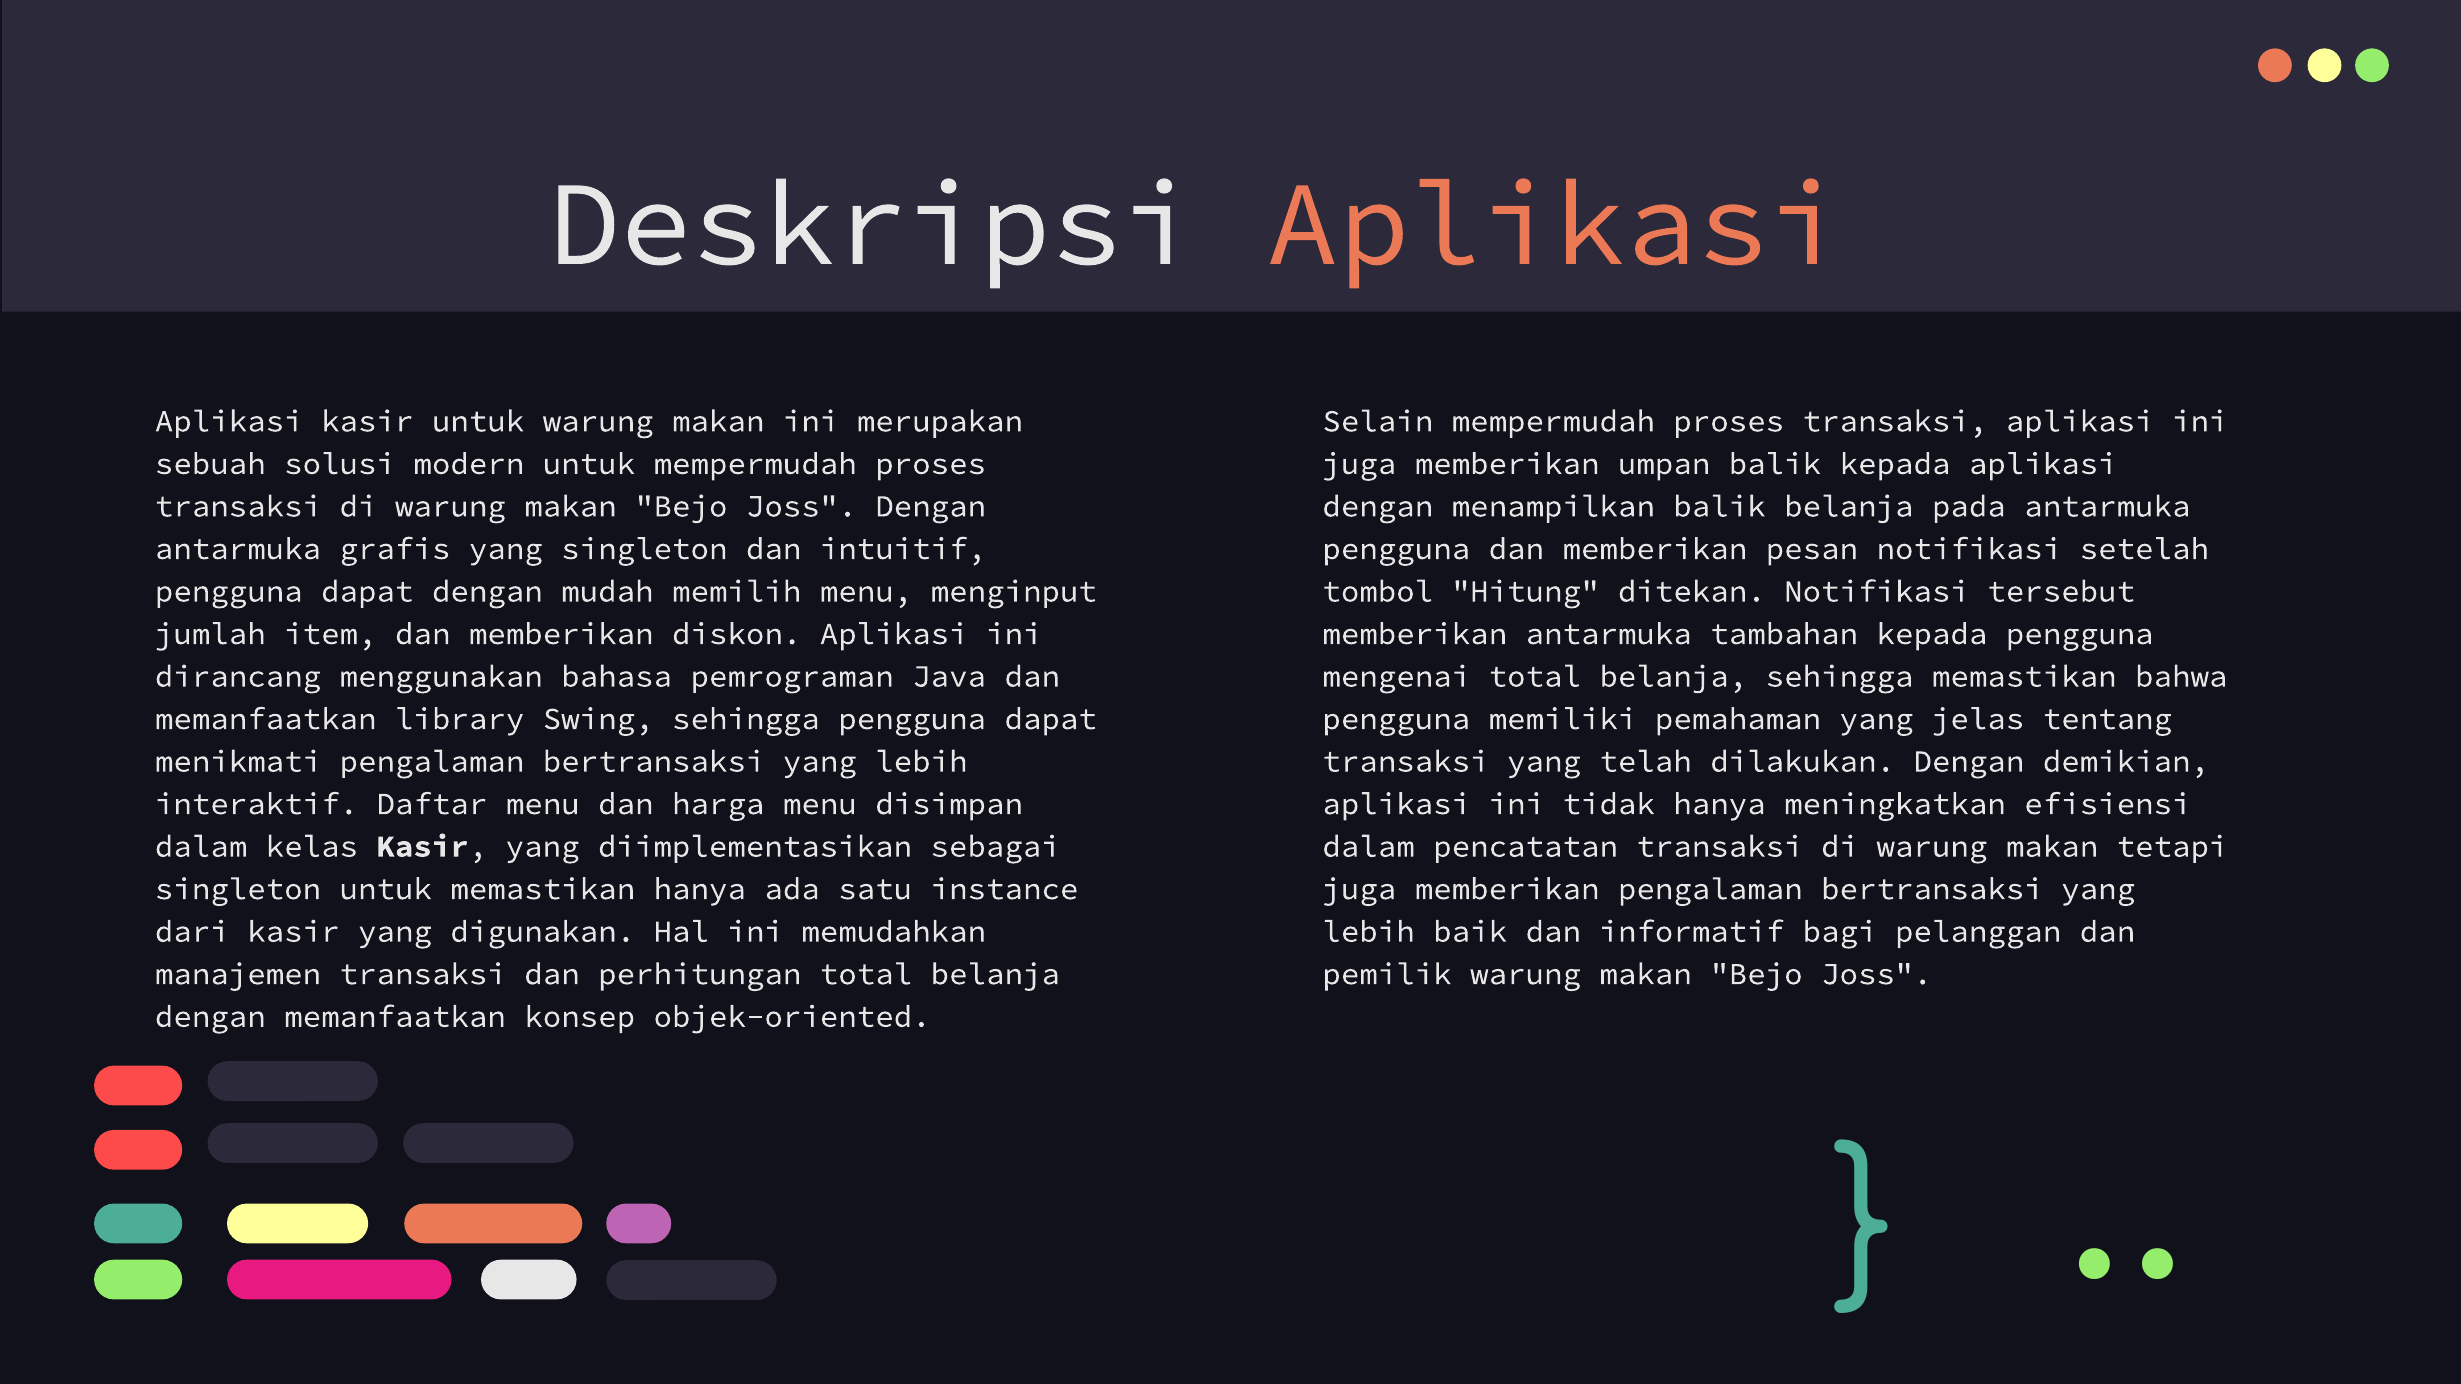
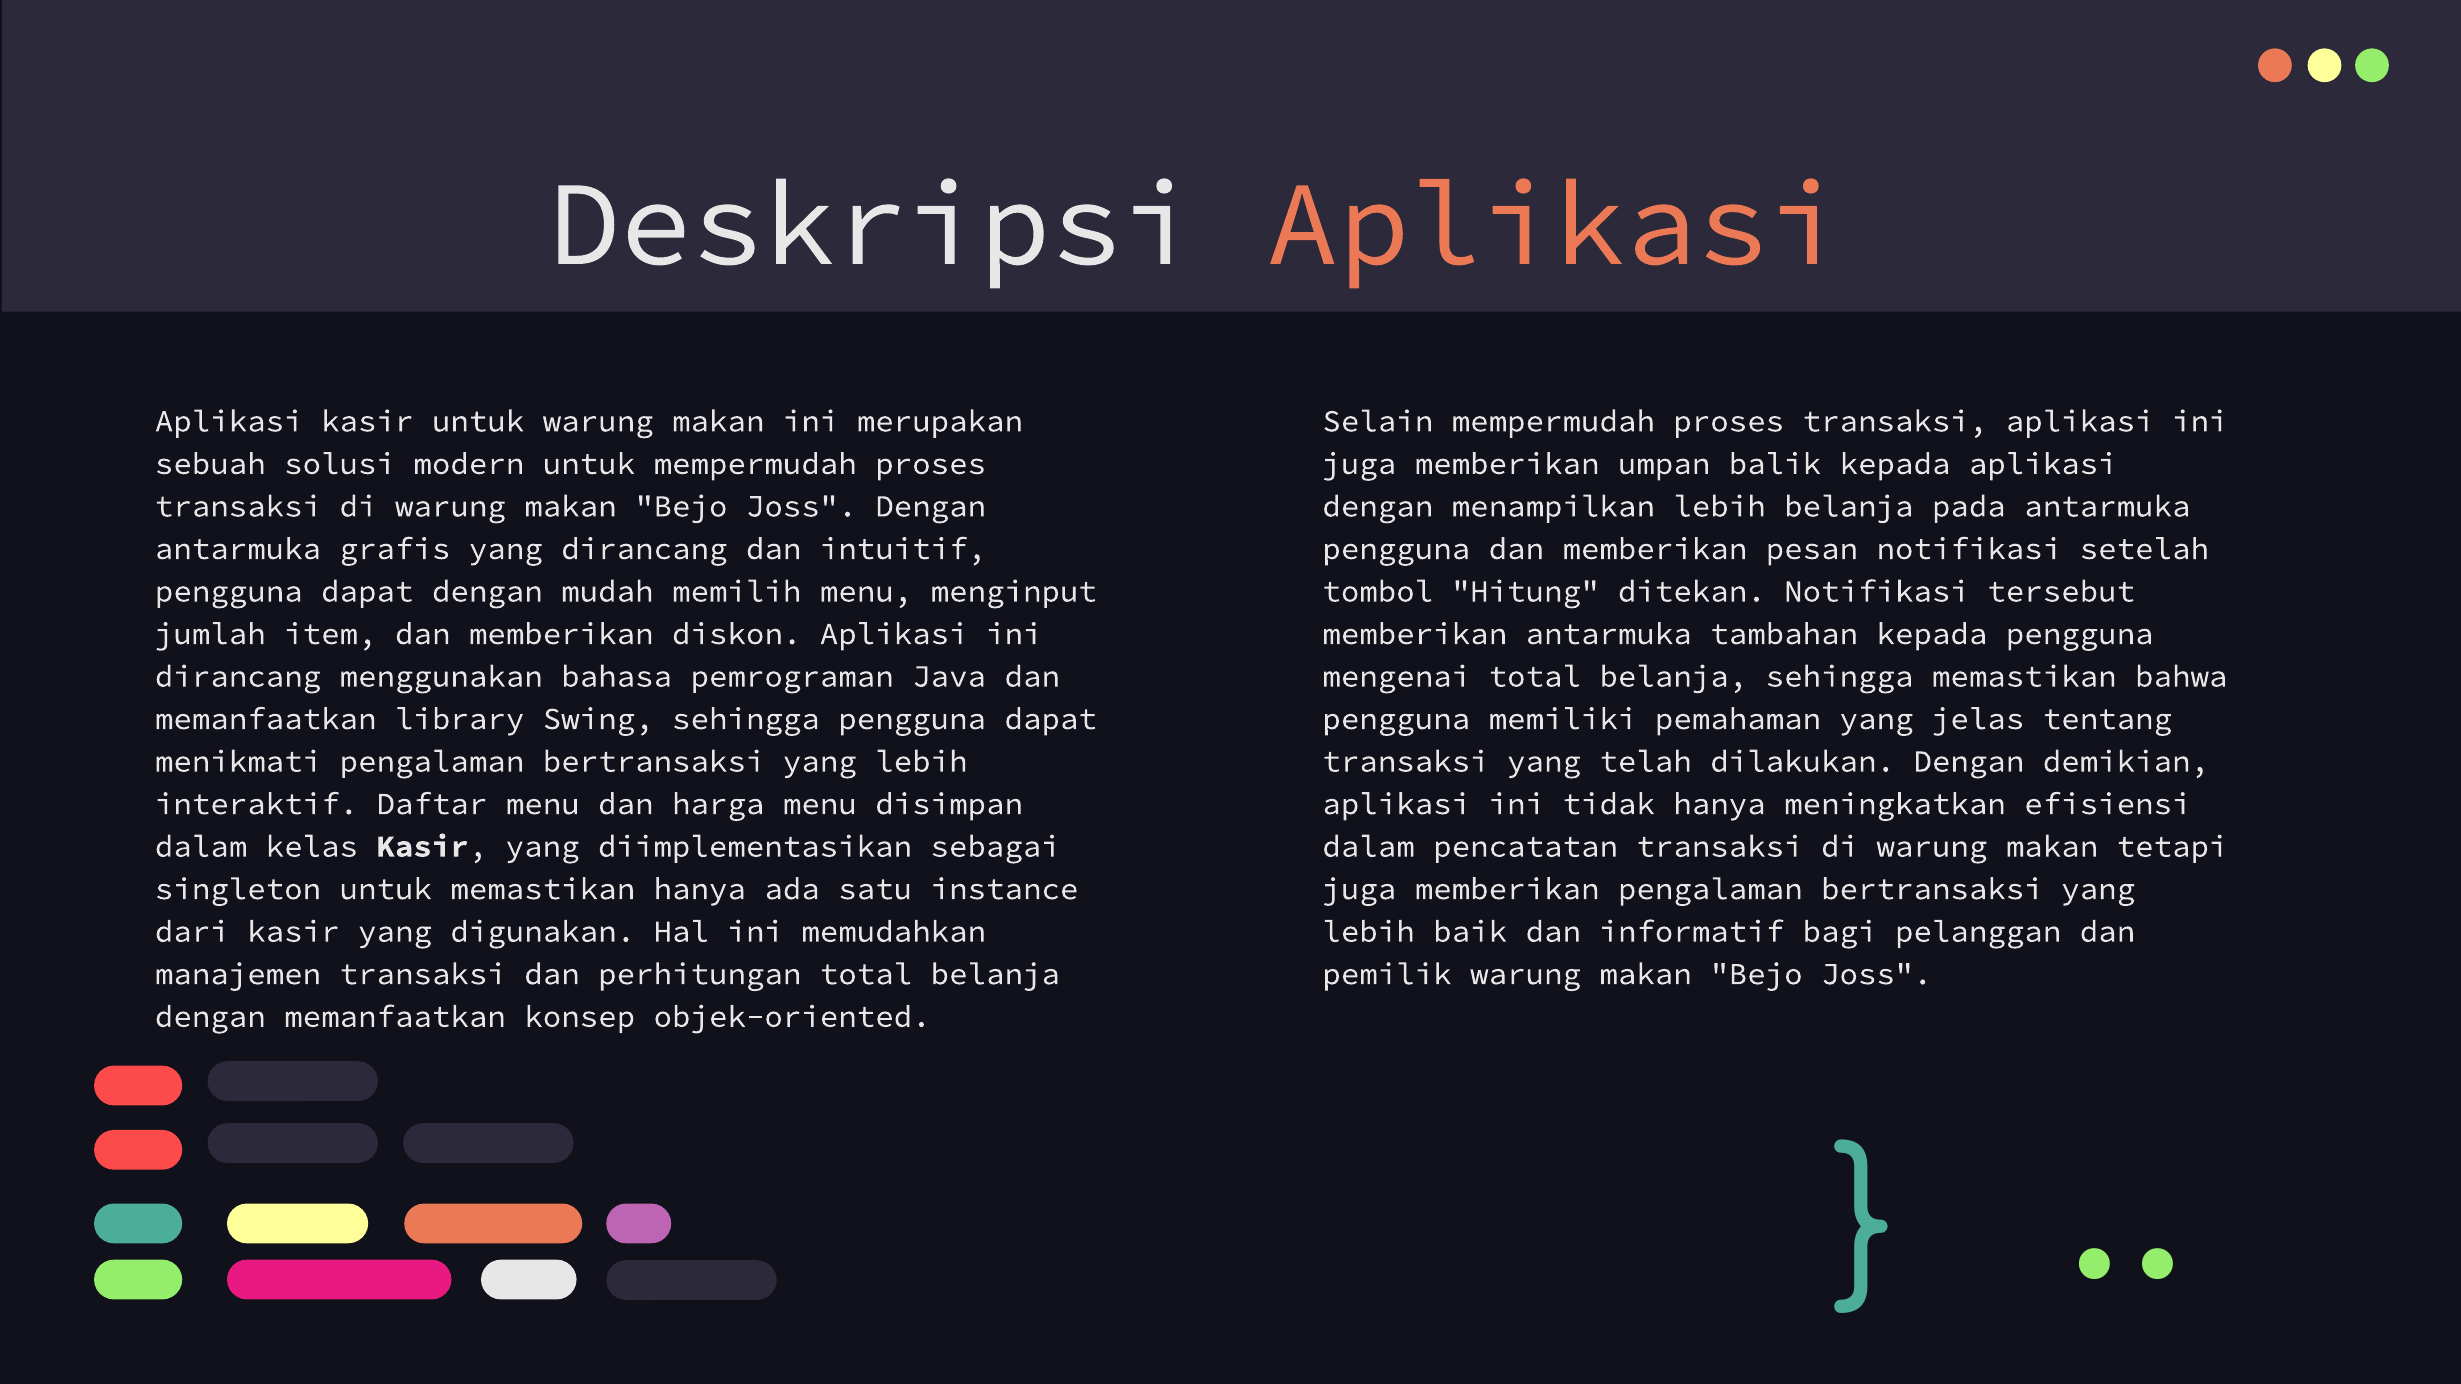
menampilkan balik: balik -> lebih
yang singleton: singleton -> dirancang
